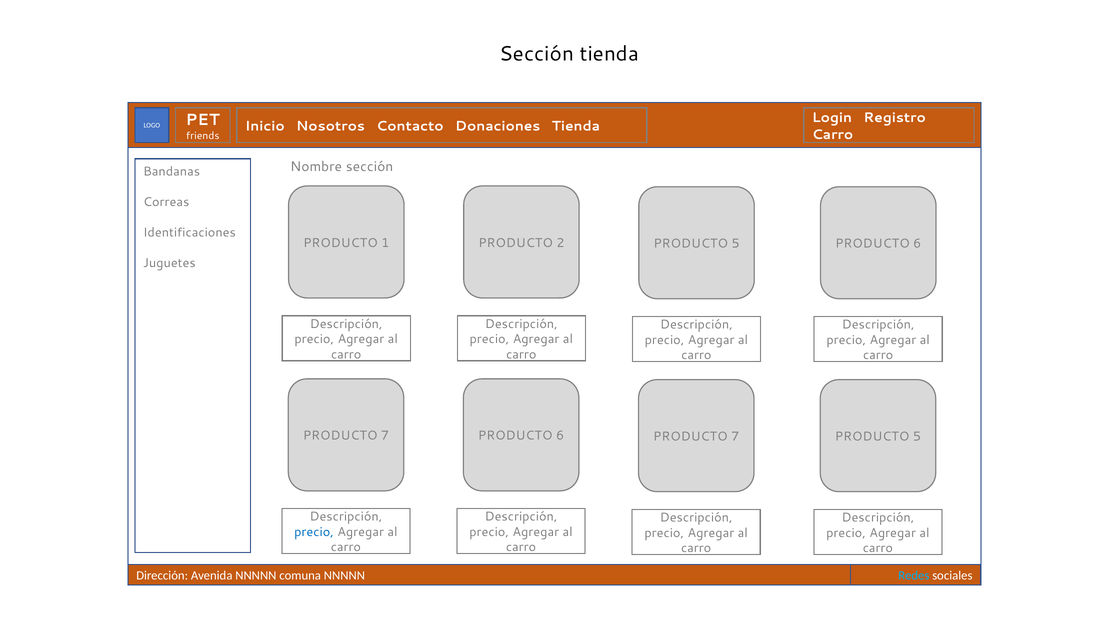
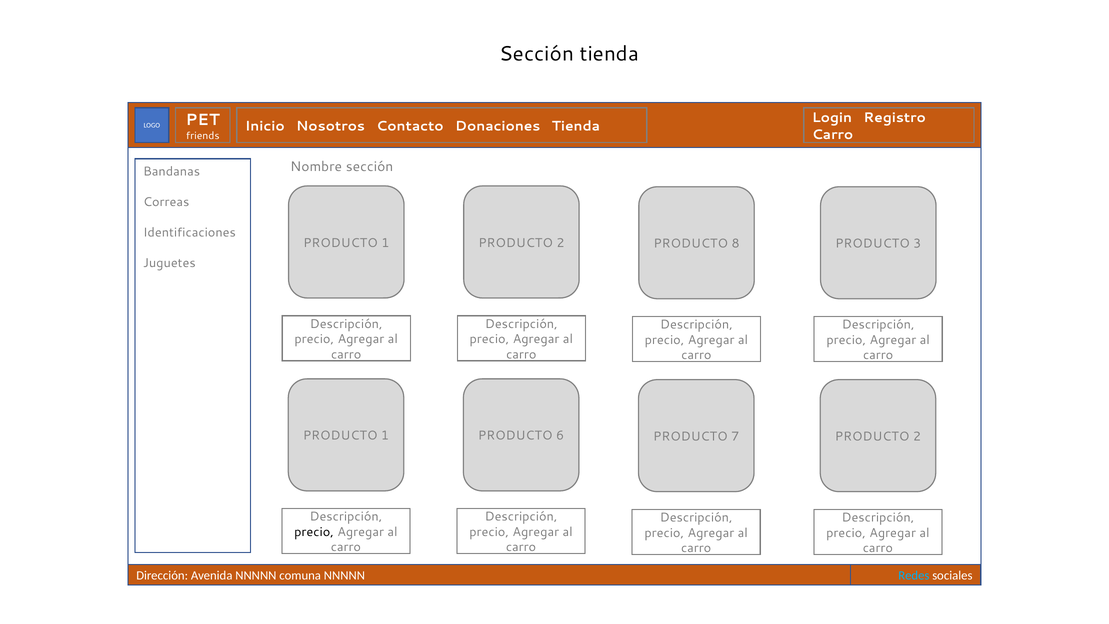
5 at (736, 244): 5 -> 8
6 at (917, 244): 6 -> 3
7 at (385, 436): 7 -> 1
5 at (917, 436): 5 -> 2
precio at (314, 532) colour: blue -> black
